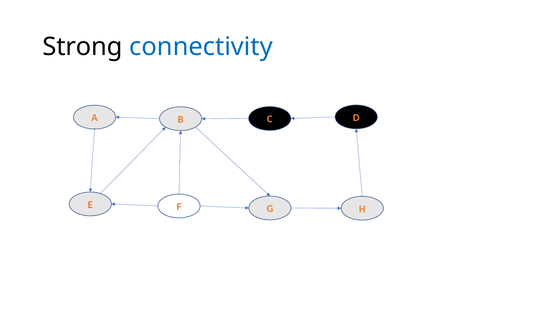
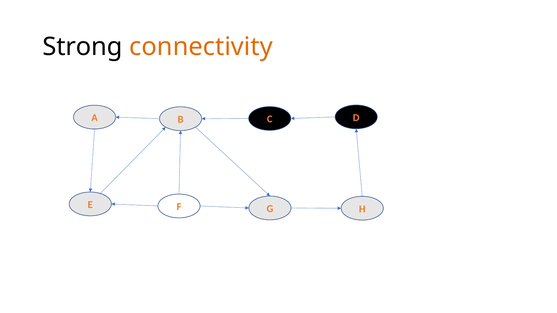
connectivity colour: blue -> orange
